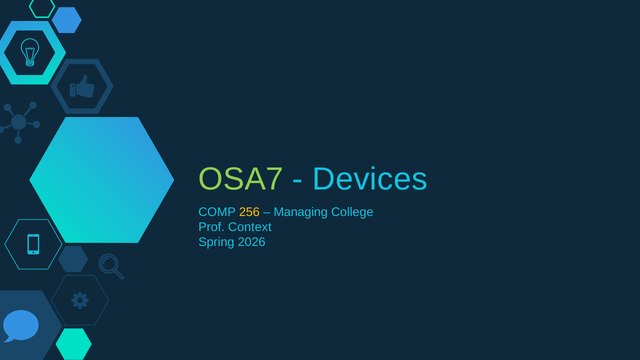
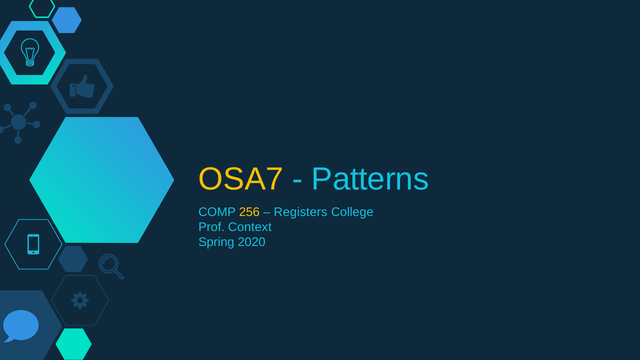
OSA7 colour: light green -> yellow
Devices: Devices -> Patterns
Managing: Managing -> Registers
2026: 2026 -> 2020
